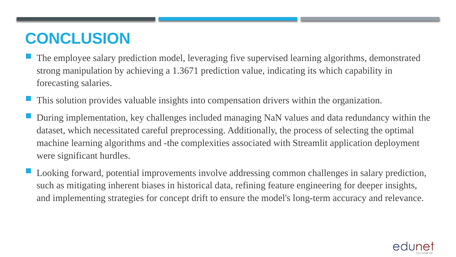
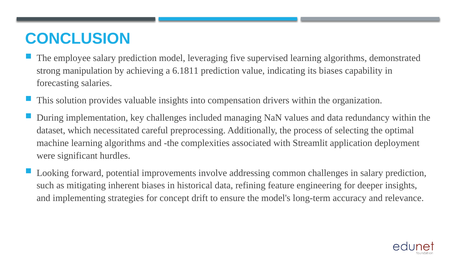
1.3671: 1.3671 -> 6.1811
its which: which -> biases
